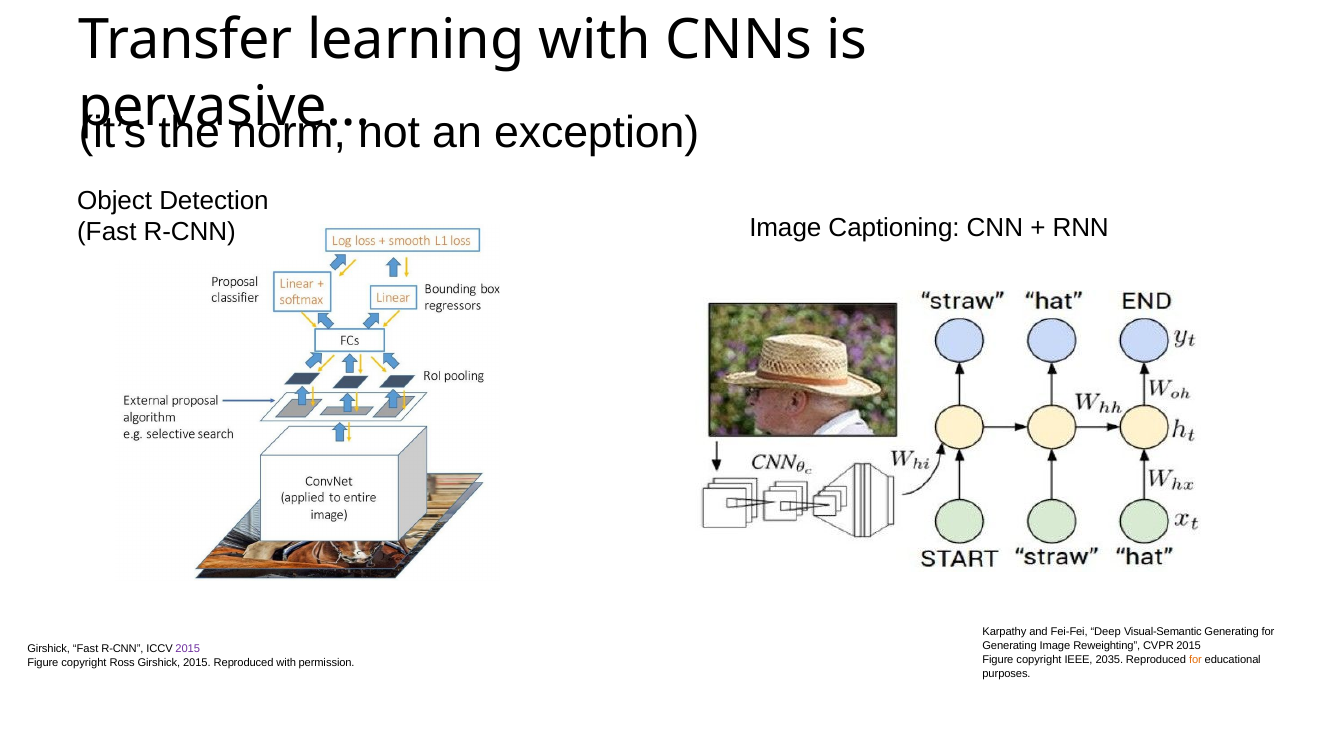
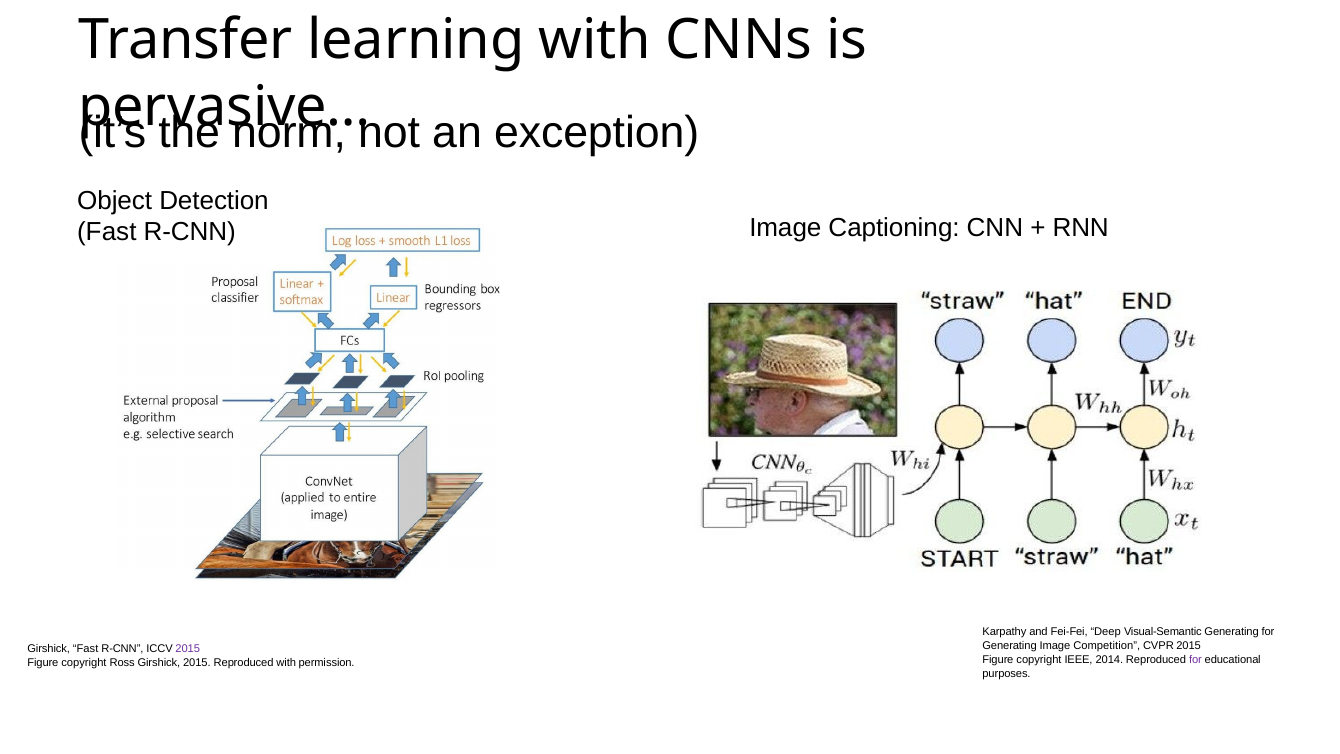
Reweighting: Reweighting -> Competition
2035: 2035 -> 2014
for at (1195, 660) colour: orange -> purple
